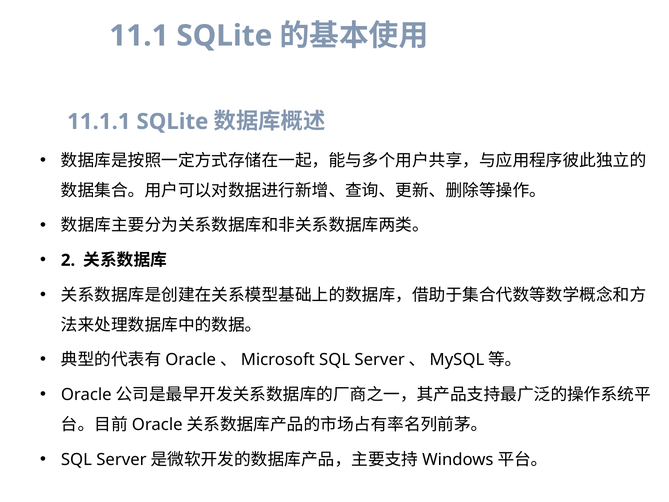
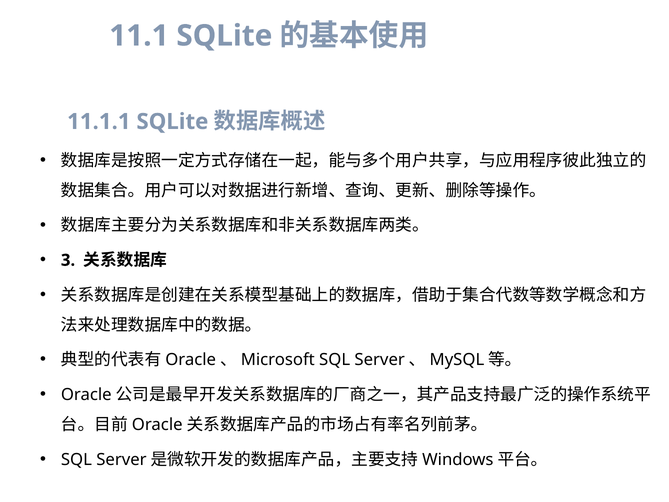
2: 2 -> 3
